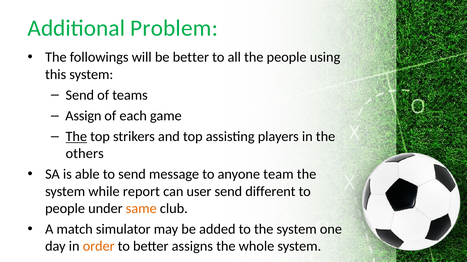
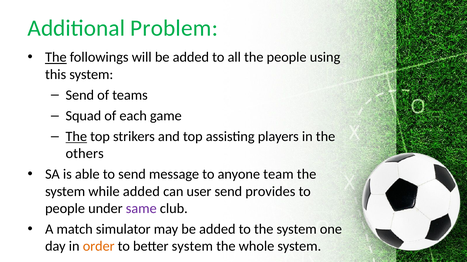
The at (56, 57) underline: none -> present
will be better: better -> added
Assign: Assign -> Squad
while report: report -> added
different: different -> provides
same colour: orange -> purple
better assigns: assigns -> system
